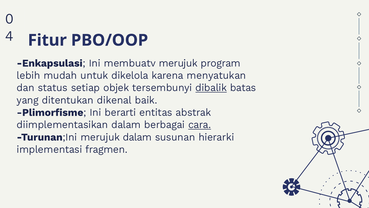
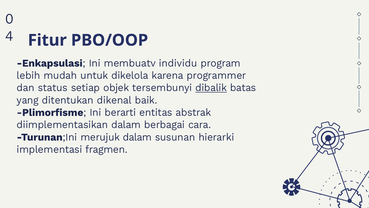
membuatv merujuk: merujuk -> individu
menyatukan: menyatukan -> programmer
cara underline: present -> none
